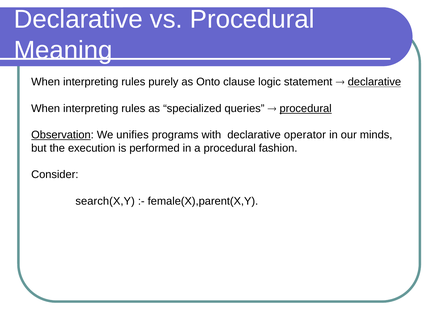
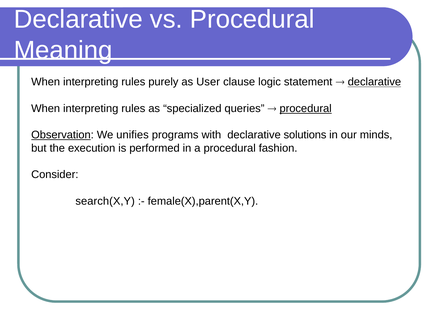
Onto: Onto -> User
operator: operator -> solutions
